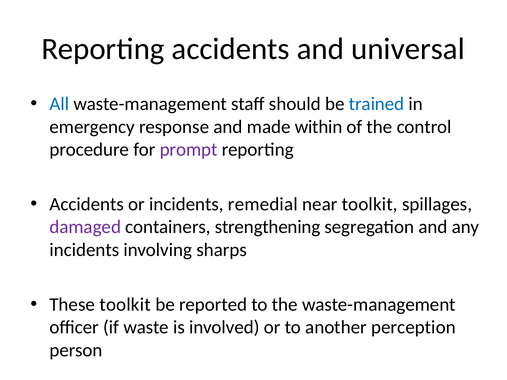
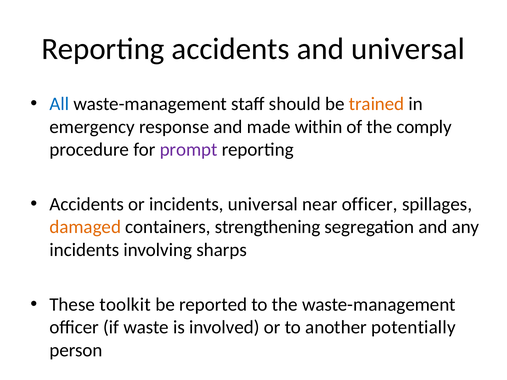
trained colour: blue -> orange
control: control -> comply
incidents remedial: remedial -> universal
near toolkit: toolkit -> officer
damaged colour: purple -> orange
perception: perception -> potentially
